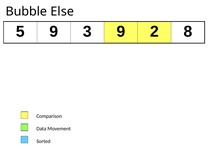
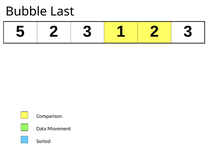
Else: Else -> Last
5 9: 9 -> 2
3 9: 9 -> 1
8 at (188, 32): 8 -> 3
